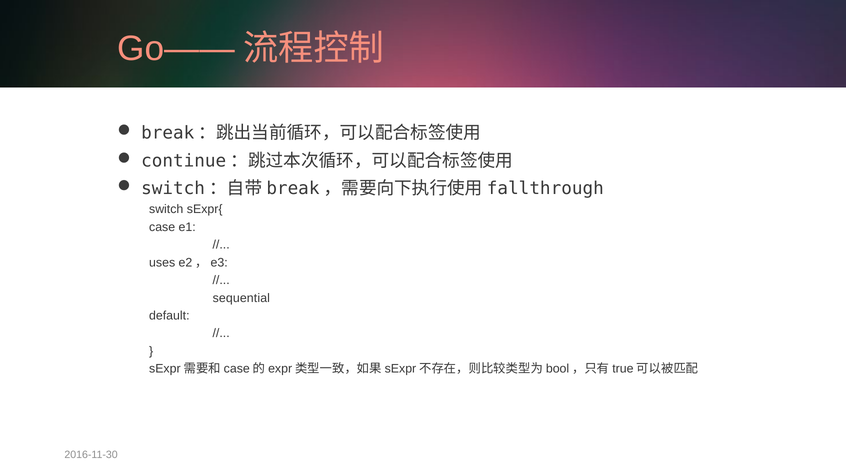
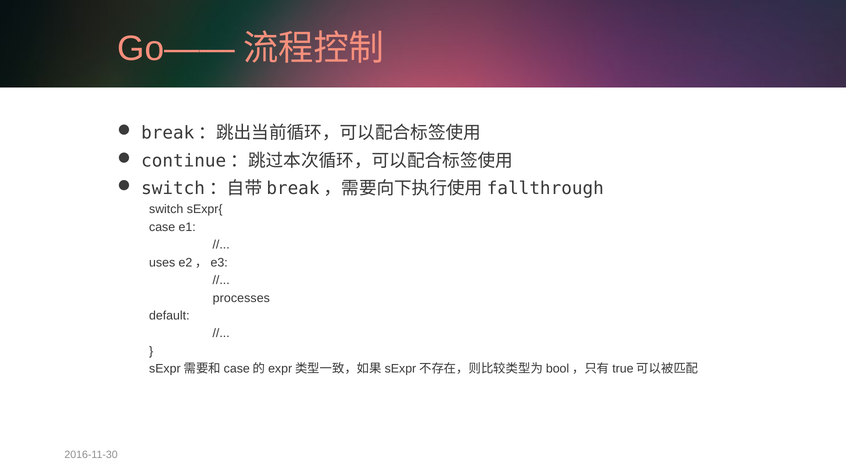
sequential: sequential -> processes
